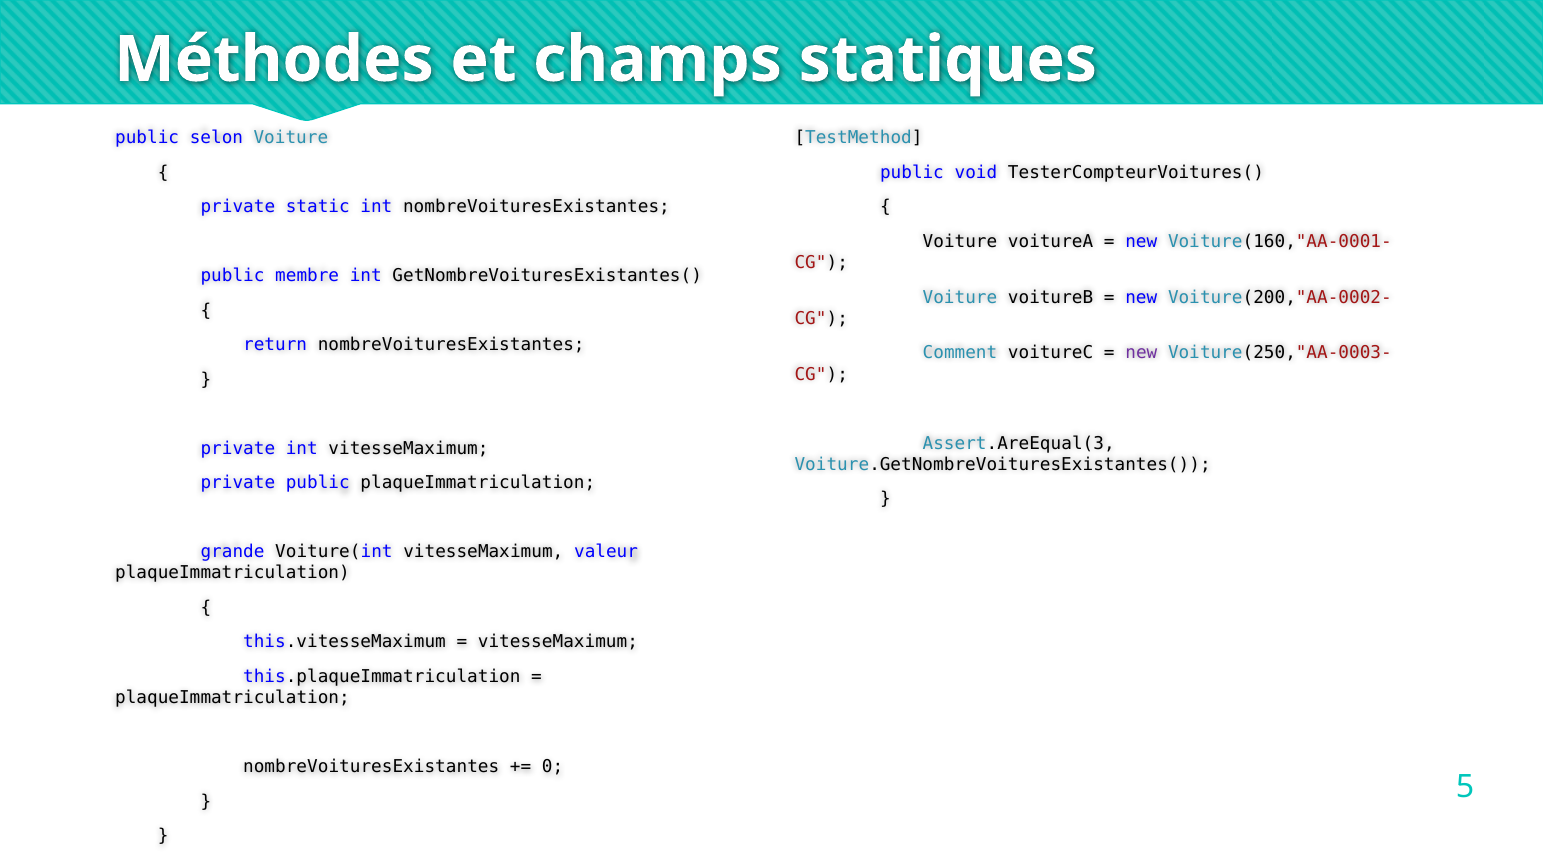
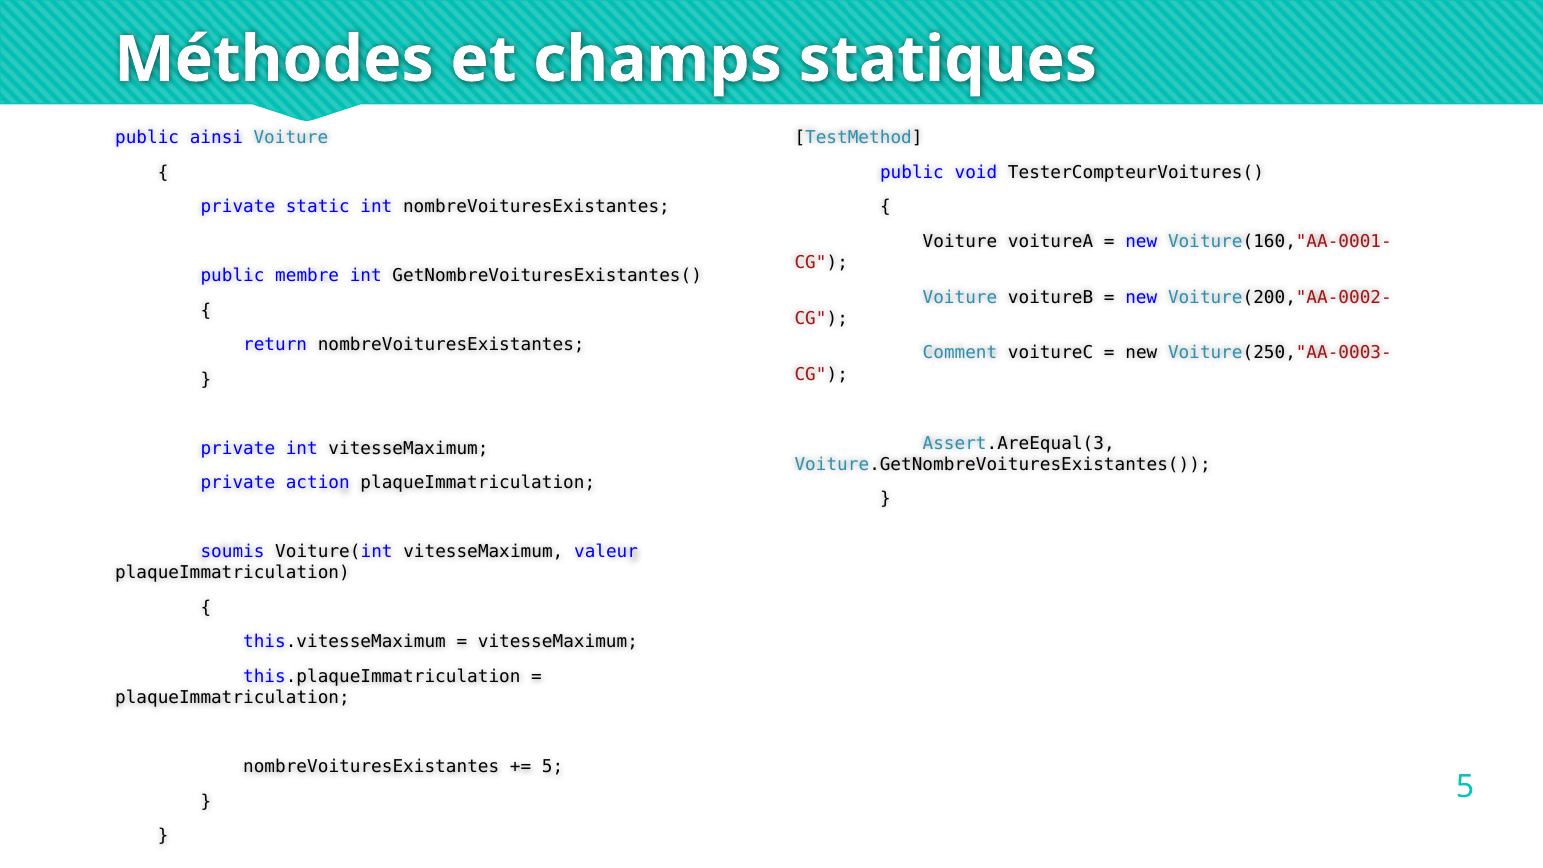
selon: selon -> ainsi
new at (1141, 353) colour: purple -> black
private public: public -> action
grande: grande -> soumis
0 at (553, 767): 0 -> 5
